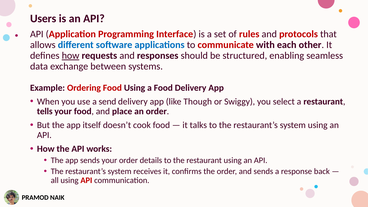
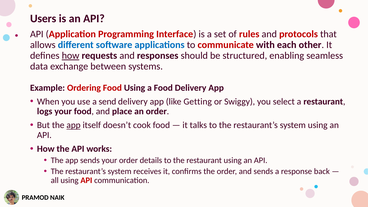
Though: Though -> Getting
tells: tells -> logs
app at (74, 125) underline: none -> present
